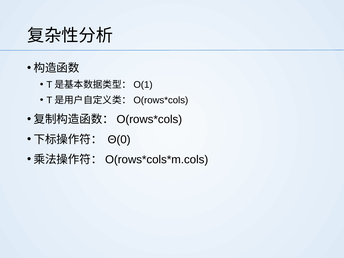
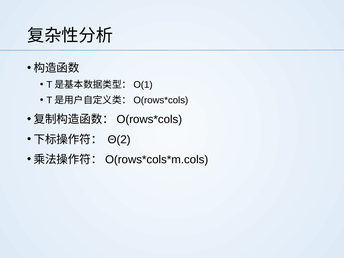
Θ(0: Θ(0 -> Θ(2
